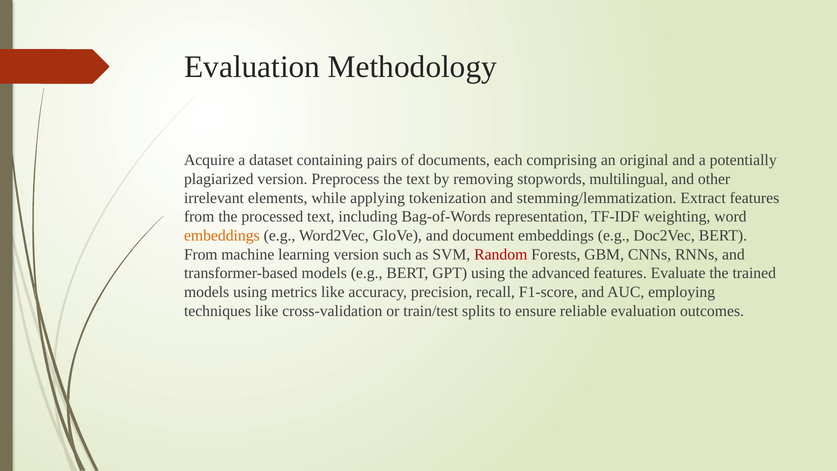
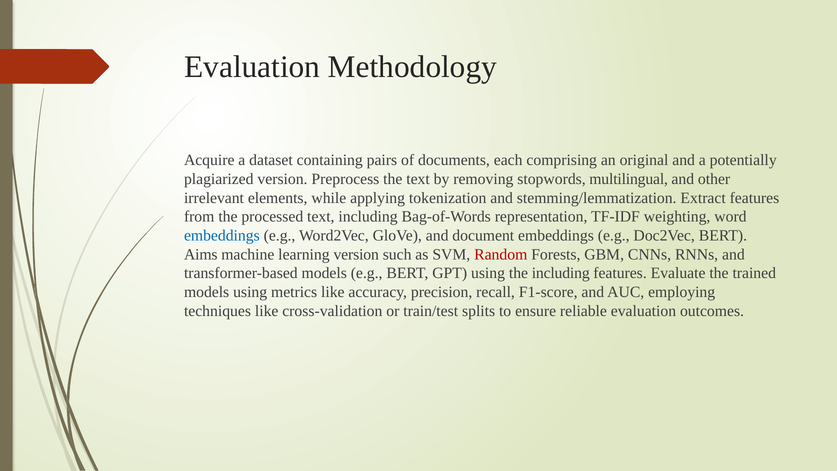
embeddings at (222, 235) colour: orange -> blue
From at (201, 254): From -> Aims
the advanced: advanced -> including
